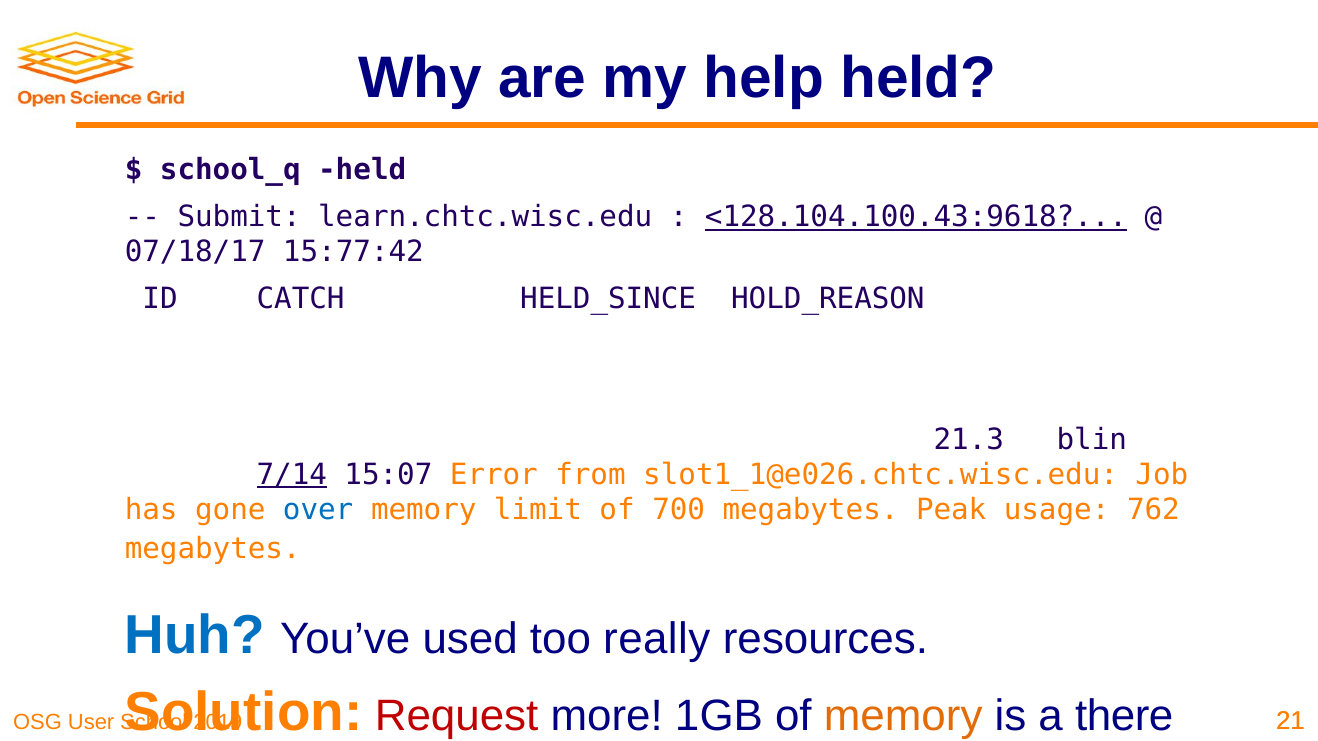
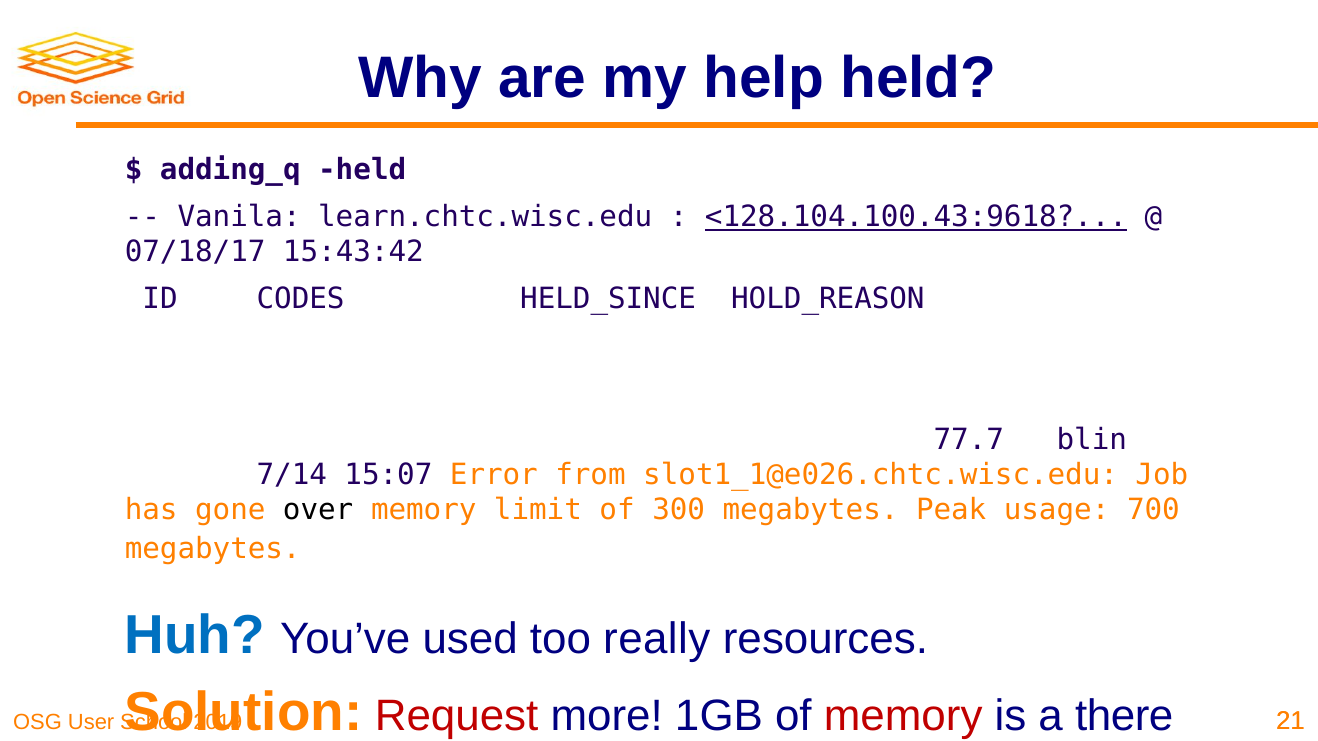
school_q: school_q -> adding_q
Submit: Submit -> Vanila
15:77:42: 15:77:42 -> 15:43:42
CATCH: CATCH -> CODES
21.3: 21.3 -> 77.7
7/14 underline: present -> none
over colour: blue -> black
700: 700 -> 300
762: 762 -> 700
memory at (903, 717) colour: orange -> red
